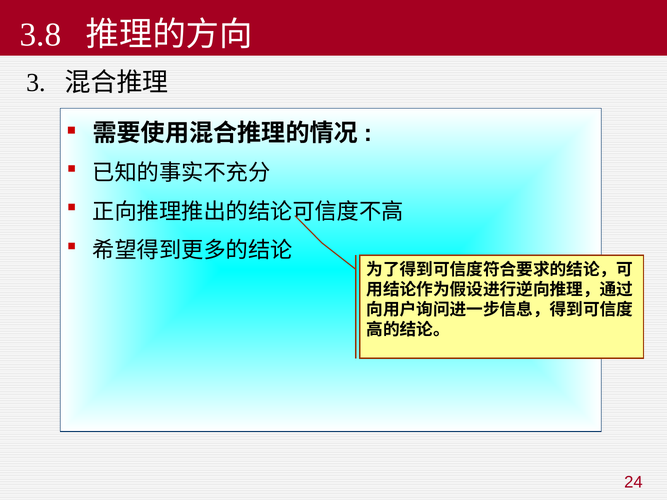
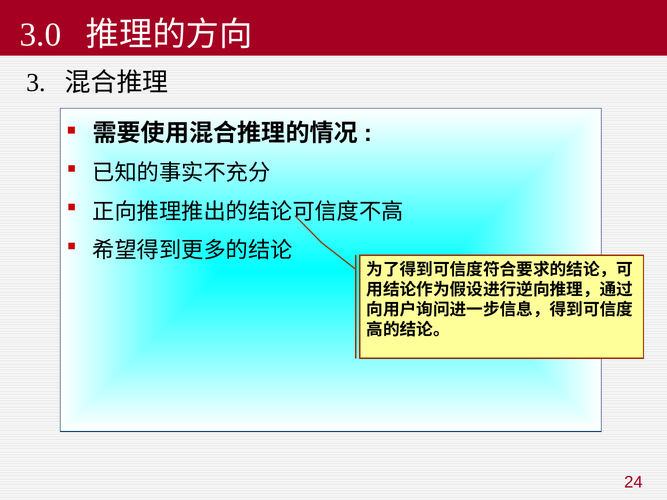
3.8: 3.8 -> 3.0
